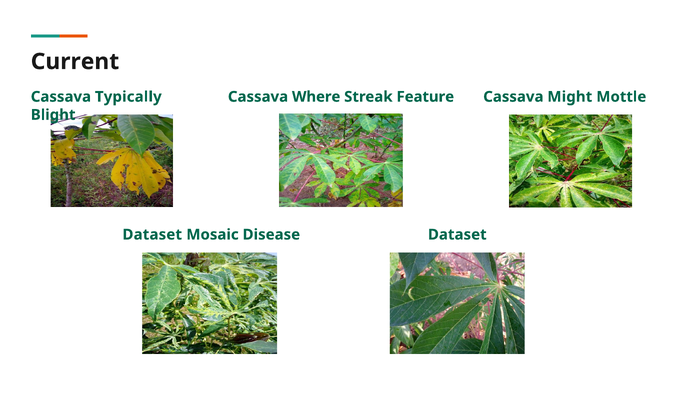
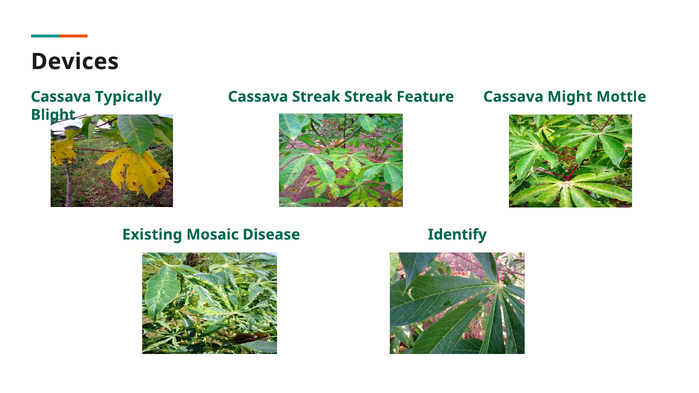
Current: Current -> Devices
Cassava Where: Where -> Streak
Dataset at (152, 235): Dataset -> Existing
Disease Dataset: Dataset -> Identify
